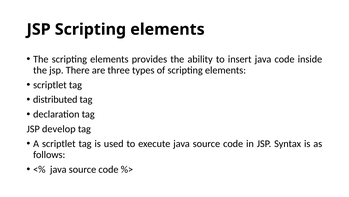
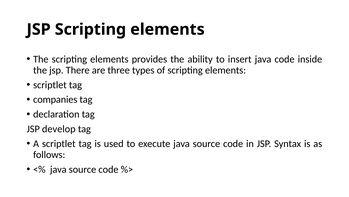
distributed: distributed -> companies
